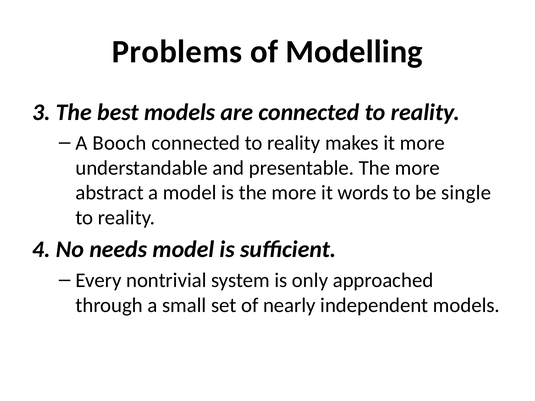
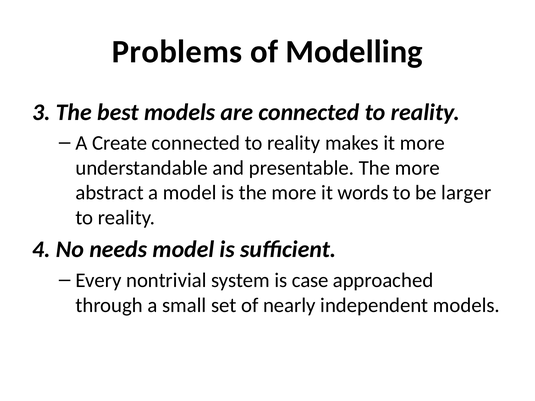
Booch: Booch -> Create
single: single -> larger
only: only -> case
